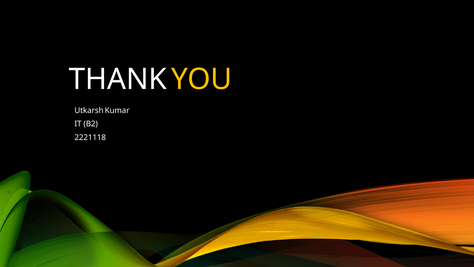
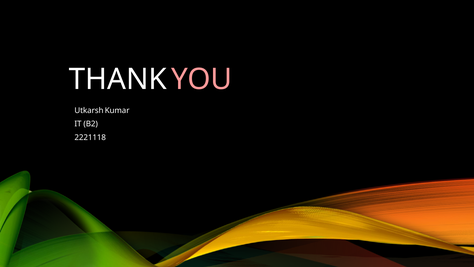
YOU colour: yellow -> pink
